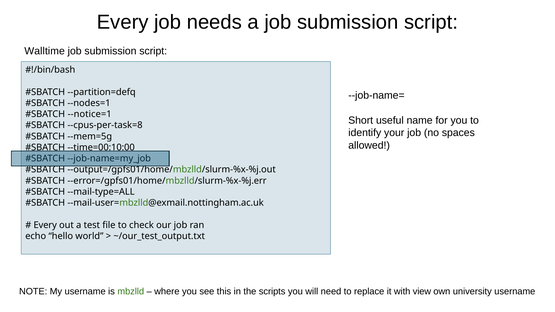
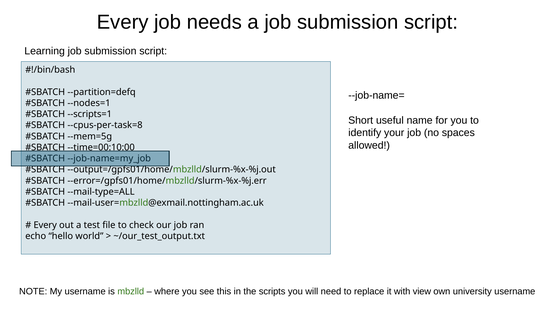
Walltime: Walltime -> Learning
--notice=1: --notice=1 -> --scripts=1
